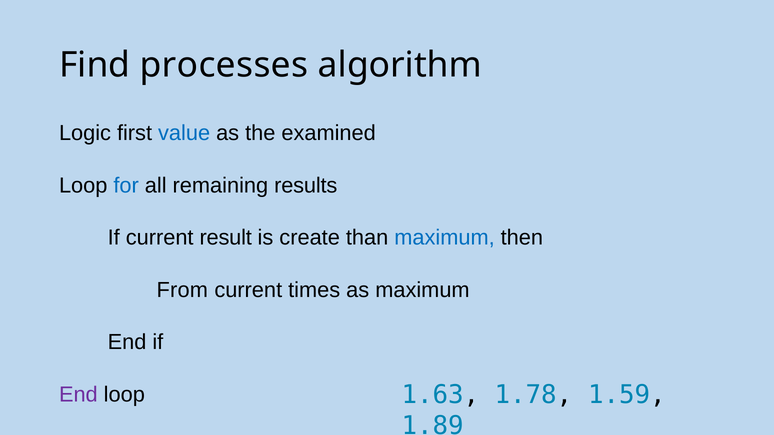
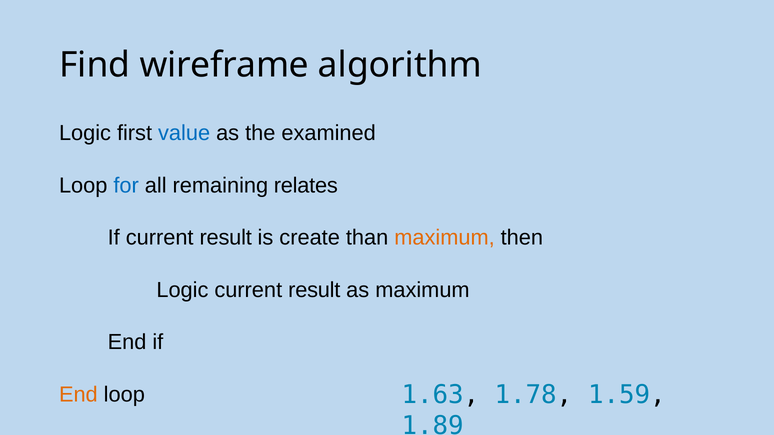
processes: processes -> wireframe
results: results -> relates
maximum at (445, 238) colour: blue -> orange
From at (182, 290): From -> Logic
times at (314, 290): times -> result
End at (78, 395) colour: purple -> orange
